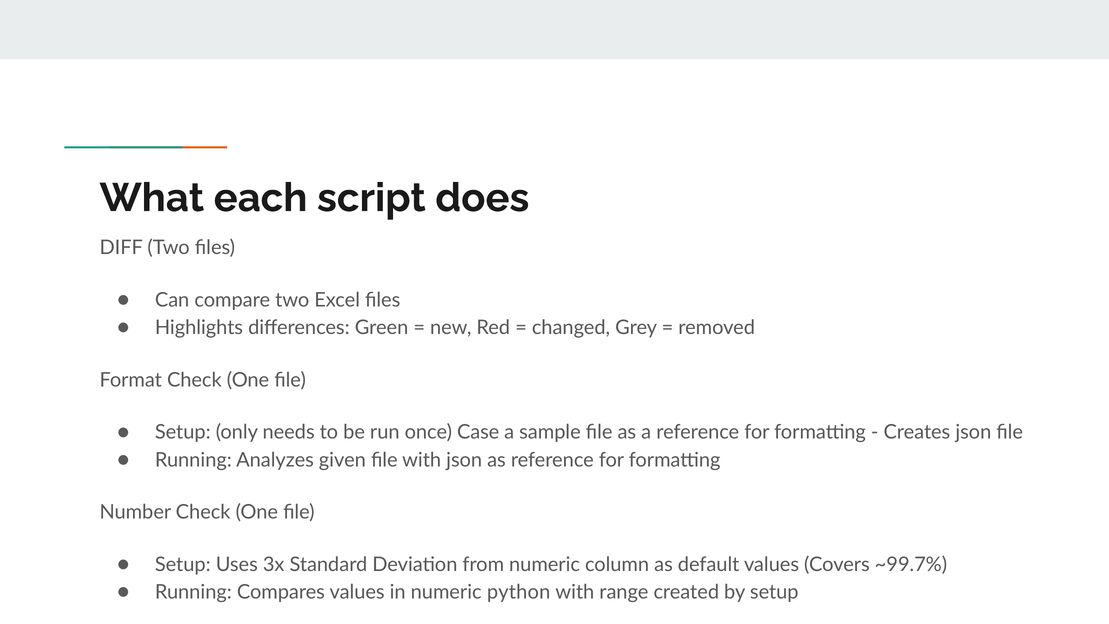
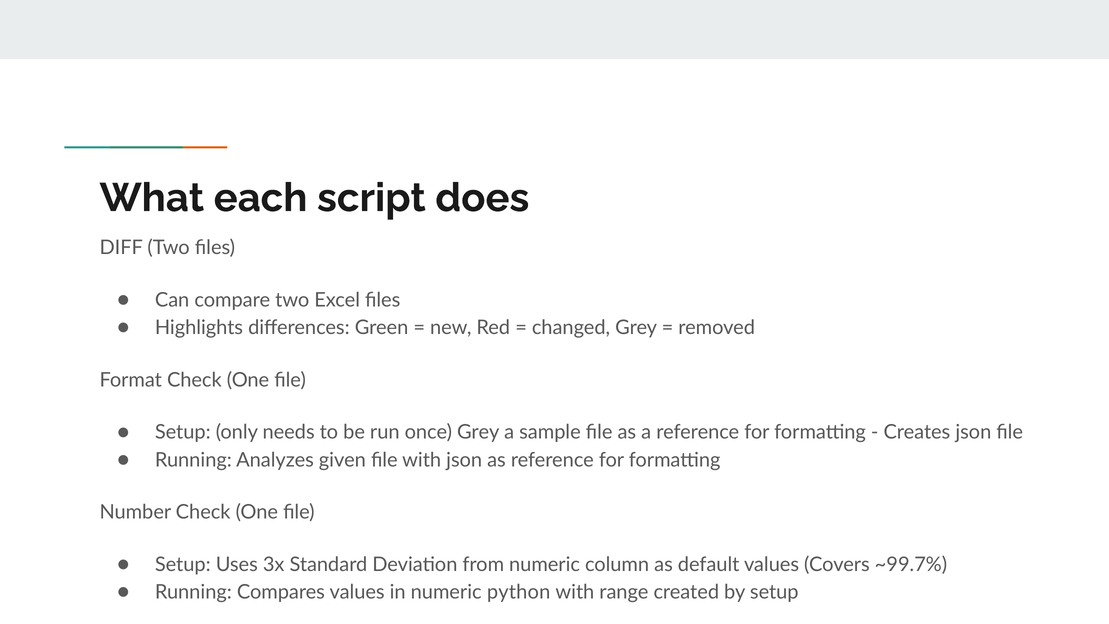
once Case: Case -> Grey
